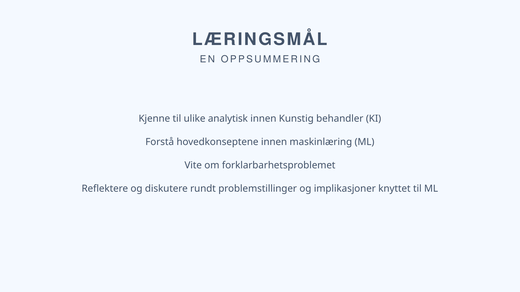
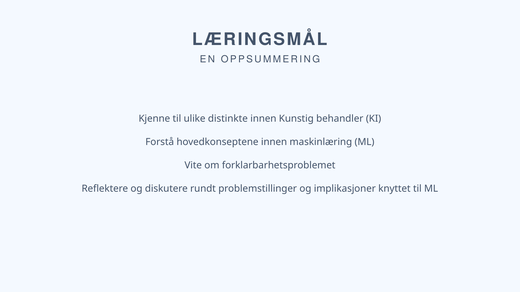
analytisk: analytisk -> distinkte
